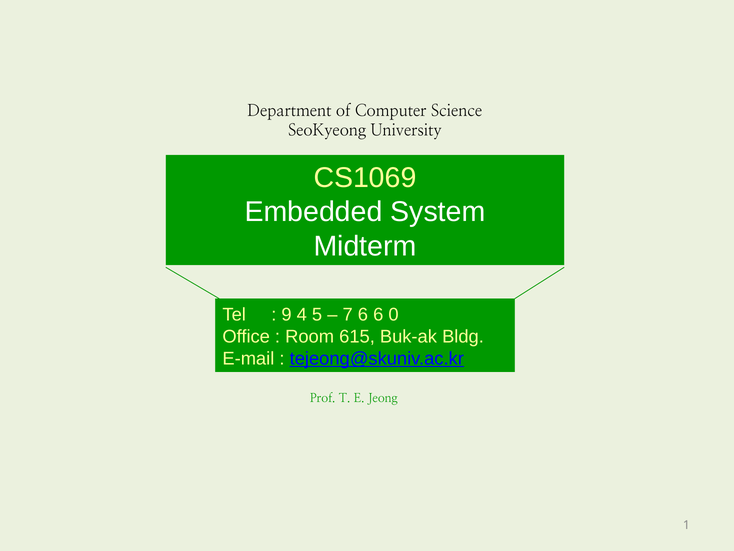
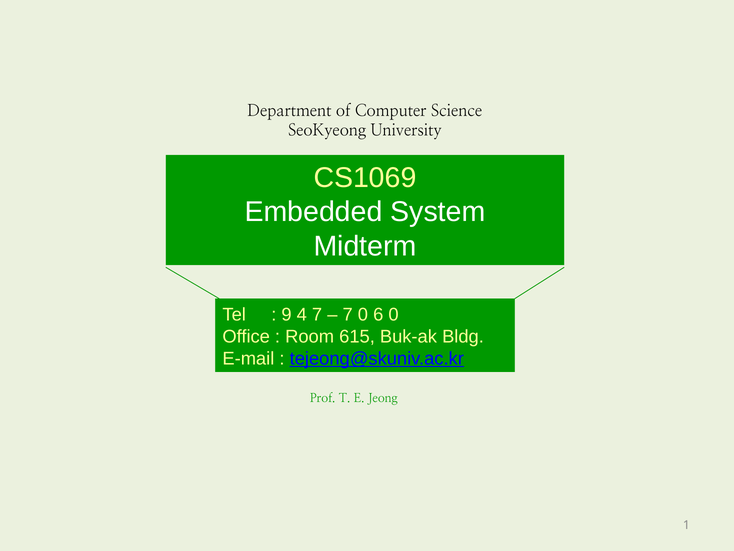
4 5: 5 -> 7
7 6: 6 -> 0
